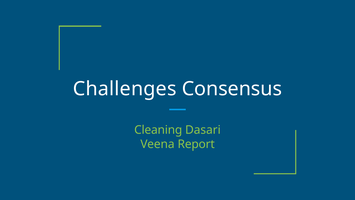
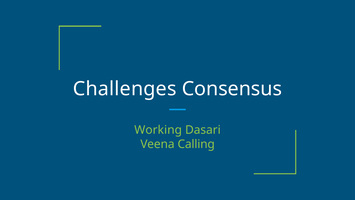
Cleaning: Cleaning -> Working
Report: Report -> Calling
